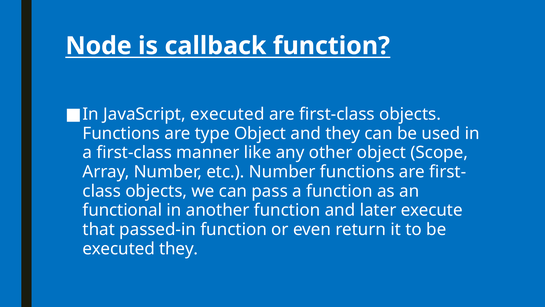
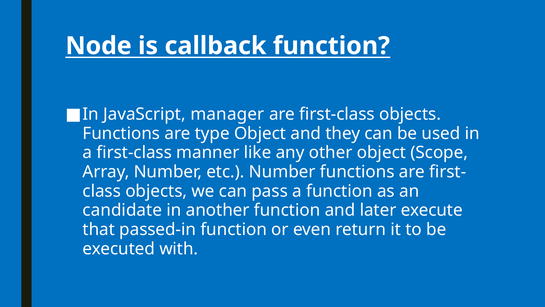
JavaScript executed: executed -> manager
functional: functional -> candidate
executed they: they -> with
